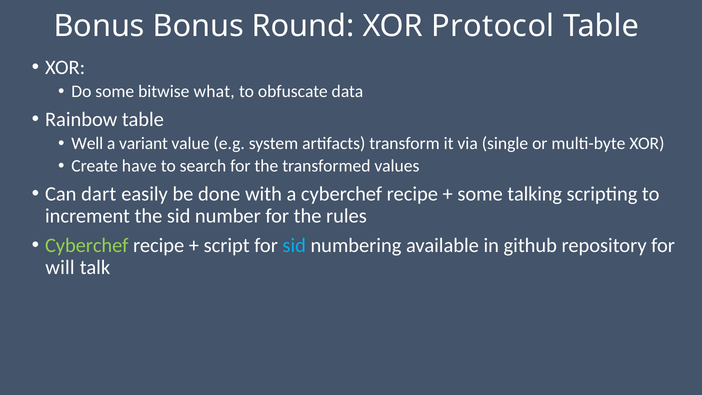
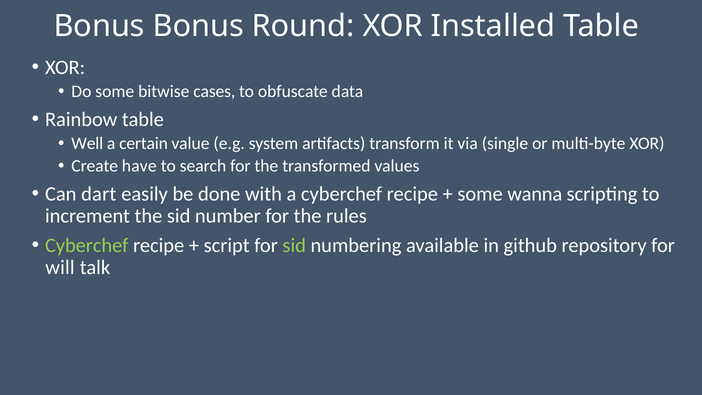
Protocol: Protocol -> Installed
what: what -> cases
variant: variant -> certain
talking: talking -> wanna
sid at (294, 245) colour: light blue -> light green
